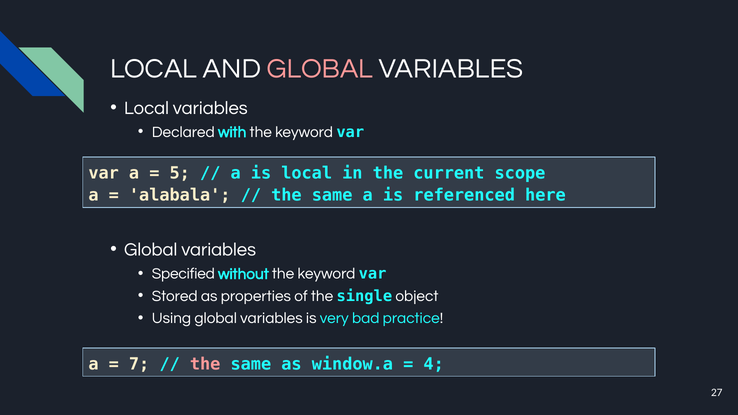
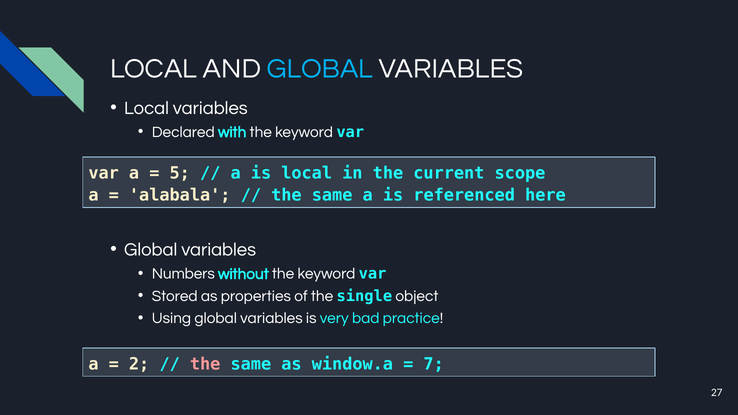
GLOBAL at (320, 68) colour: pink -> light blue
Specified: Specified -> Numbers
7: 7 -> 2
4: 4 -> 7
